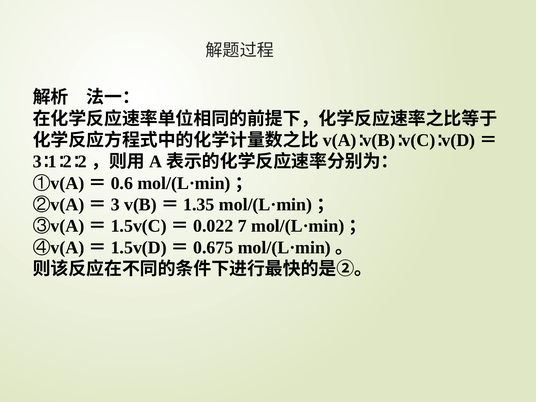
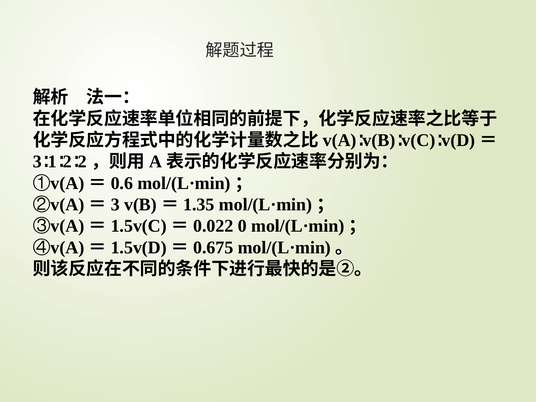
7: 7 -> 0
